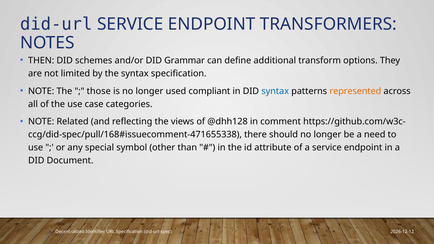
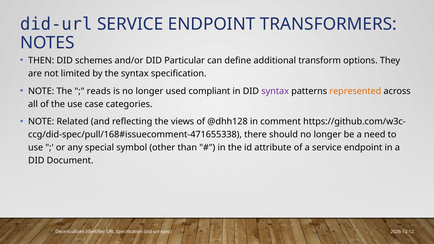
Grammar: Grammar -> Particular
those: those -> reads
syntax at (275, 91) colour: blue -> purple
